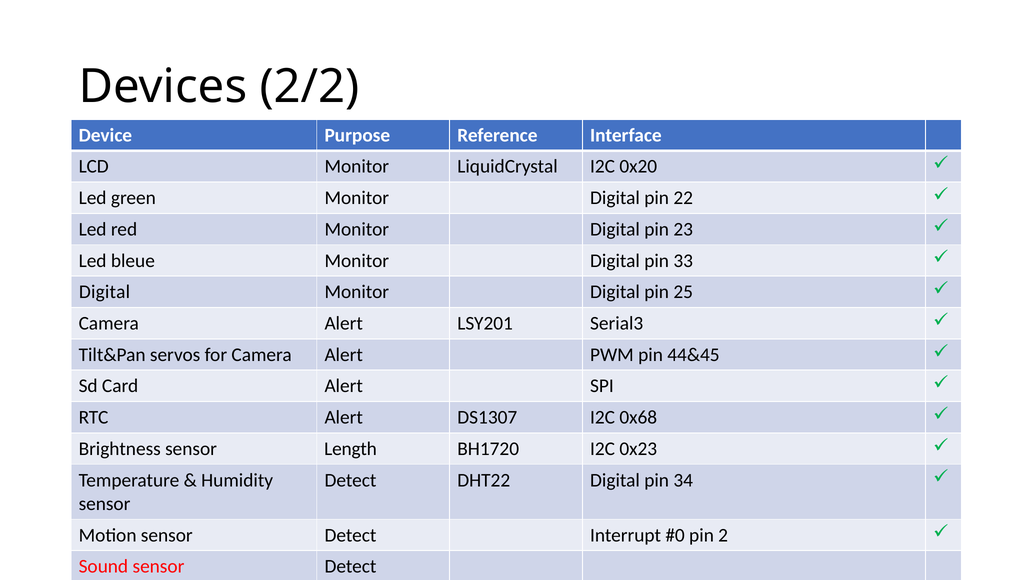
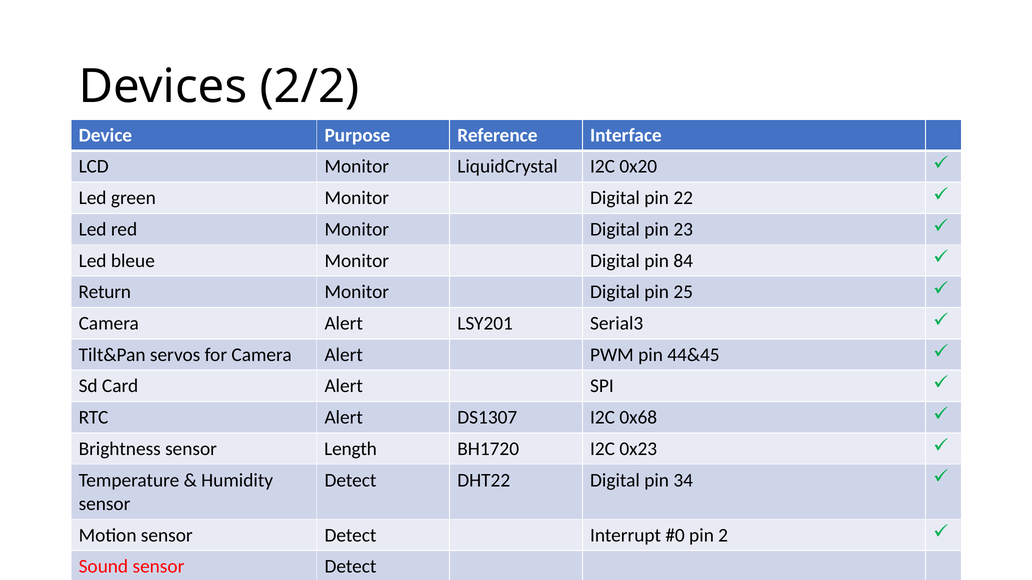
33: 33 -> 84
Digital at (105, 292): Digital -> Return
